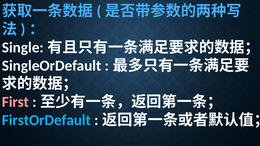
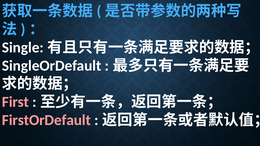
FirstOrDefault colour: light blue -> pink
